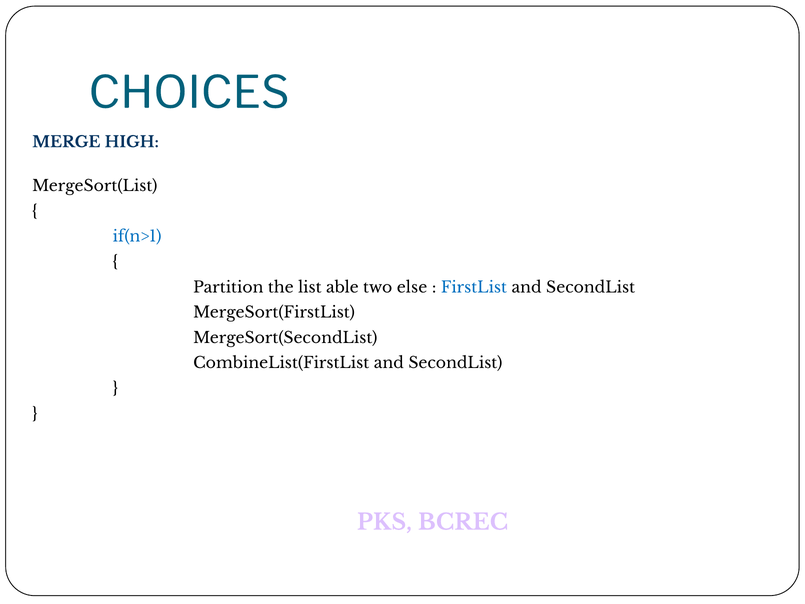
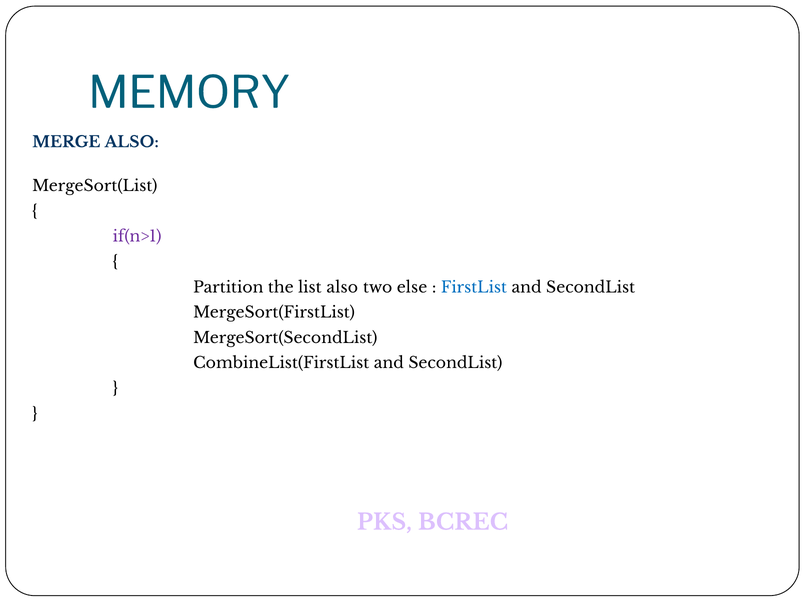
CHOICES: CHOICES -> MEMORY
HIGH at (132, 142): HIGH -> ALSO
if(n>1 colour: blue -> purple
list able: able -> also
